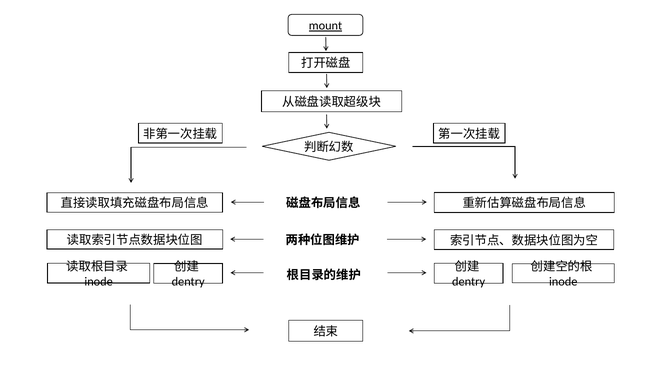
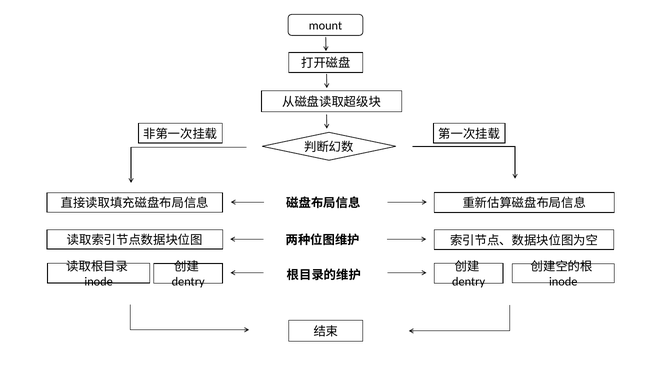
mount underline: present -> none
